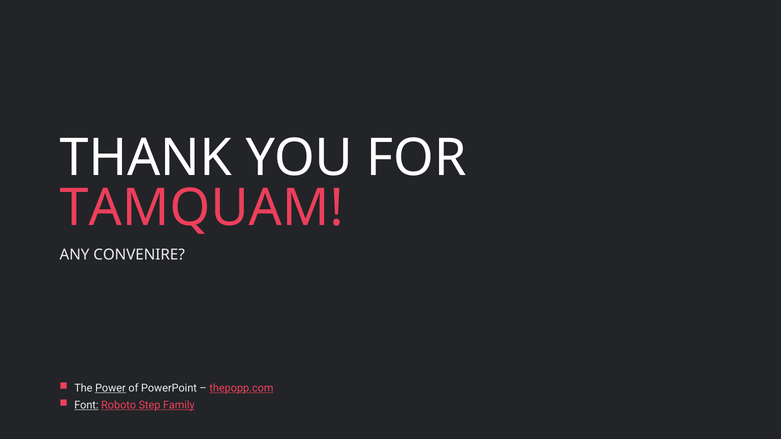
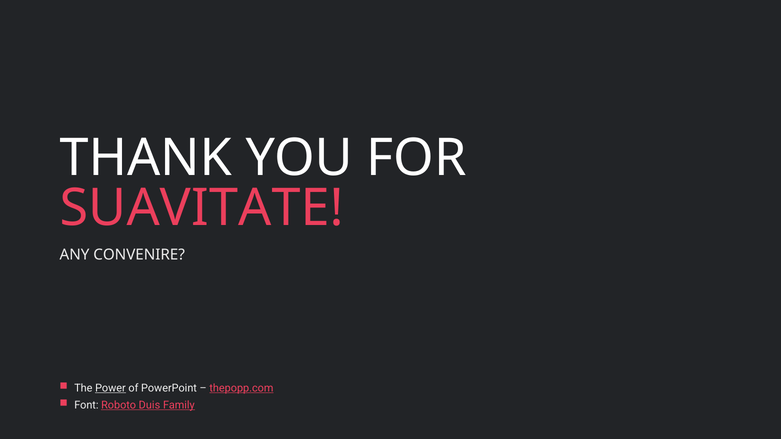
TAMQUAM: TAMQUAM -> SUAVITATE
Font underline: present -> none
Step: Step -> Duis
